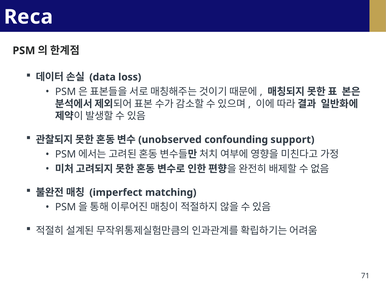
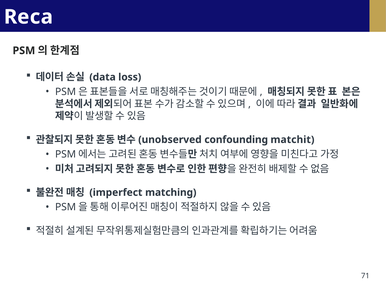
support: support -> matchit
